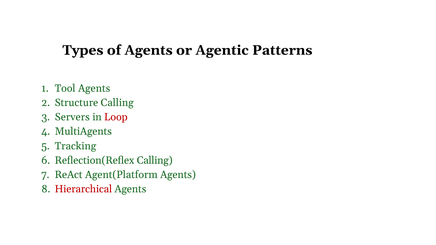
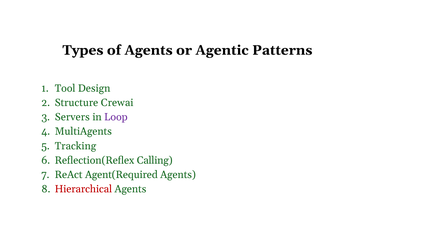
Tool Agents: Agents -> Design
Structure Calling: Calling -> Crewai
Loop colour: red -> purple
Agent(Platform: Agent(Platform -> Agent(Required
